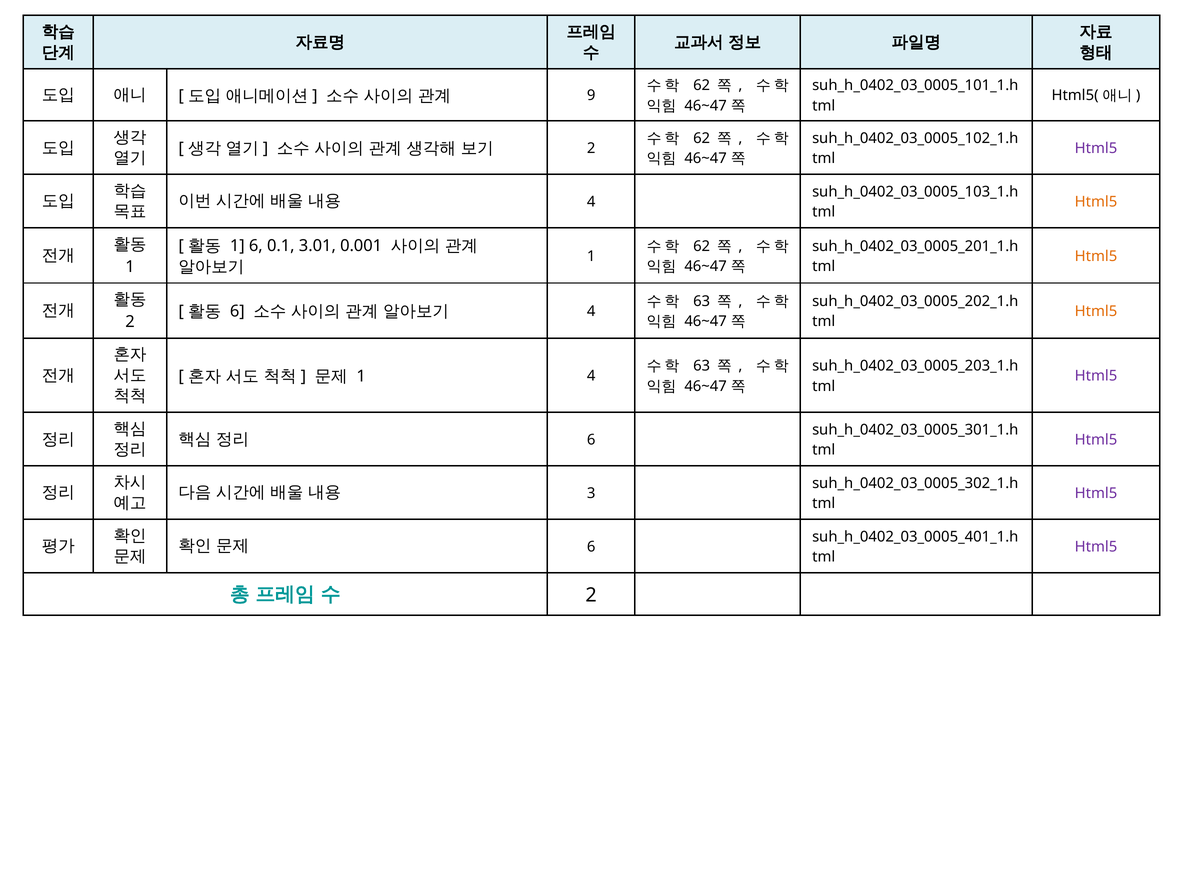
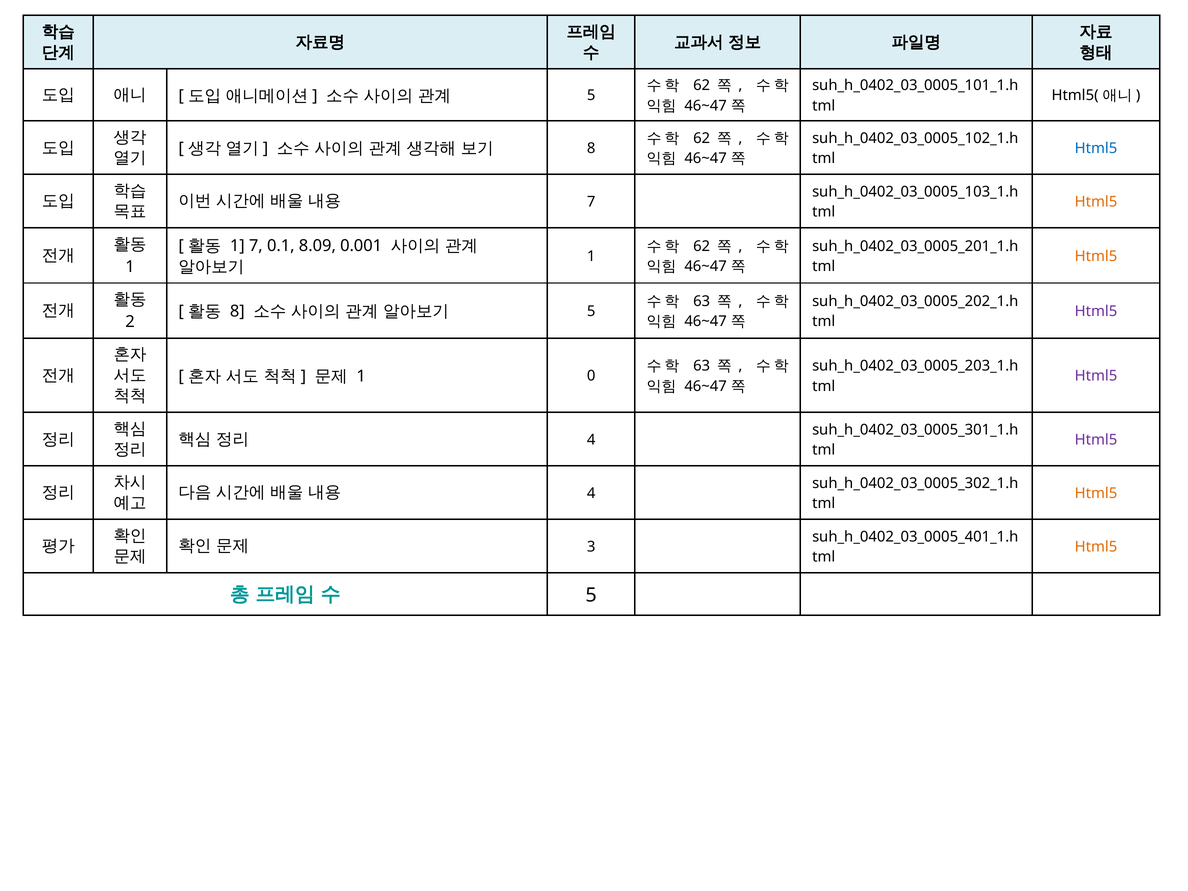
9 at (591, 96): 9 -> 5
Html5 at (1096, 148) colour: purple -> blue
2 at (591, 148): 2 -> 8
4 at (591, 202): 4 -> 7
1 6: 6 -> 7
3.01: 3.01 -> 8.09
6 at (237, 311): 6 -> 8
4 at (591, 311): 4 -> 5
Html5 at (1096, 311) colour: orange -> purple
1 4: 4 -> 0
6 at (591, 440): 6 -> 4
3 at (591, 493): 3 -> 4
Html5 at (1096, 493) colour: purple -> orange
6 at (591, 547): 6 -> 3
Html5 at (1096, 547) colour: purple -> orange
2 at (591, 595): 2 -> 5
